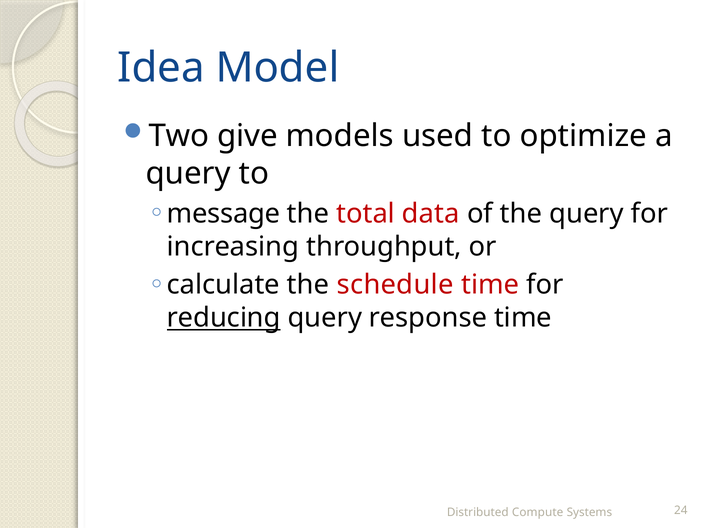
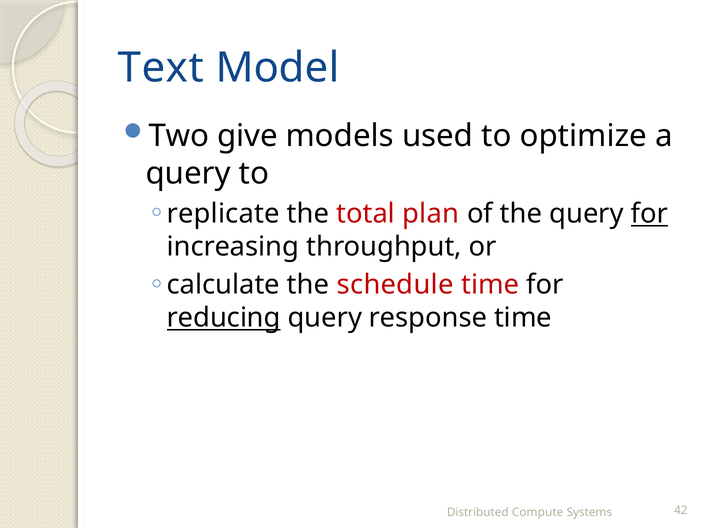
Idea: Idea -> Text
message: message -> replicate
data: data -> plan
for at (649, 214) underline: none -> present
24: 24 -> 42
